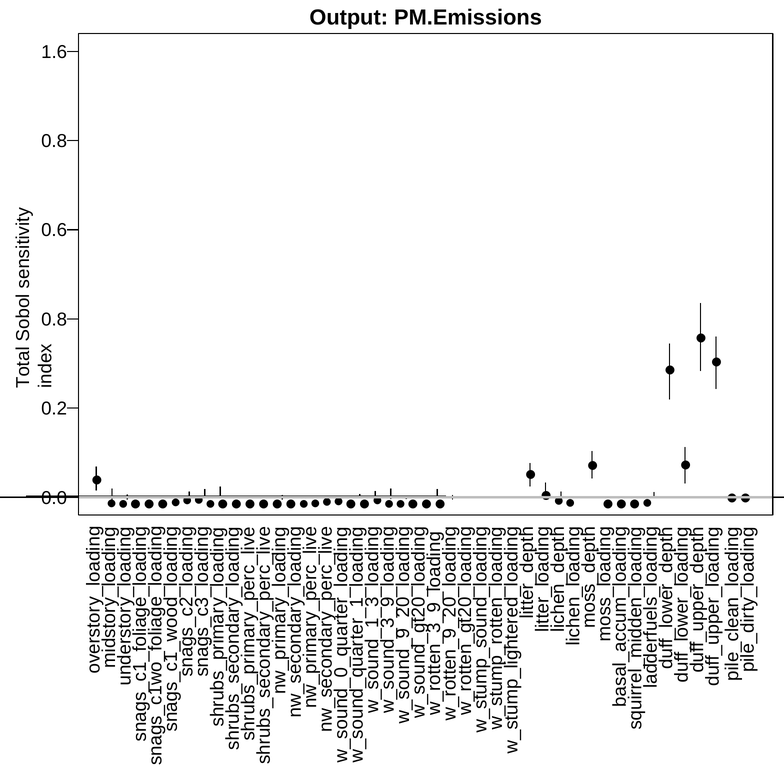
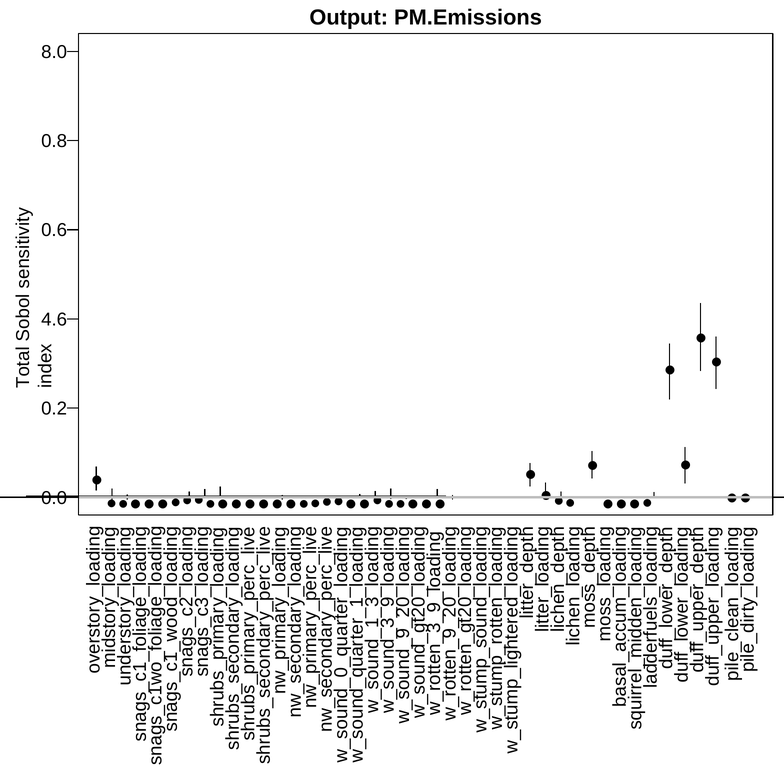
1.6: 1.6 -> 8.0
0.8 at (54, 319): 0.8 -> 4.6
